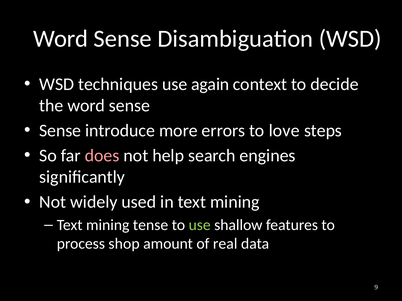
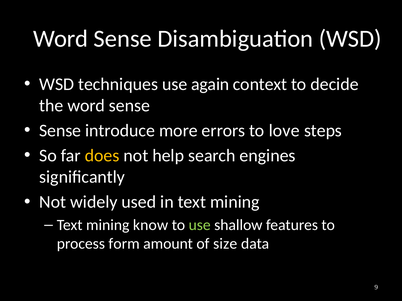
does colour: pink -> yellow
tense: tense -> know
shop: shop -> form
real: real -> size
